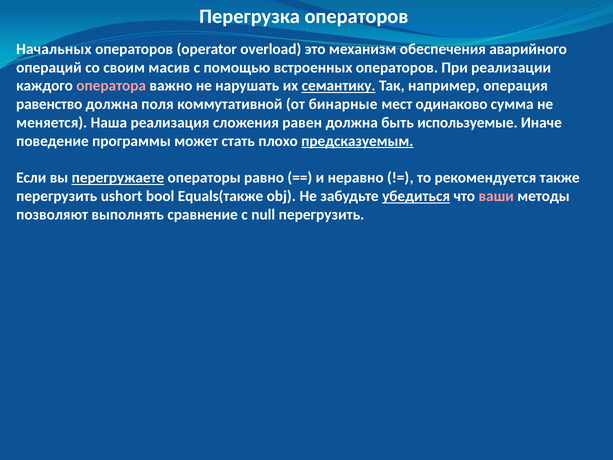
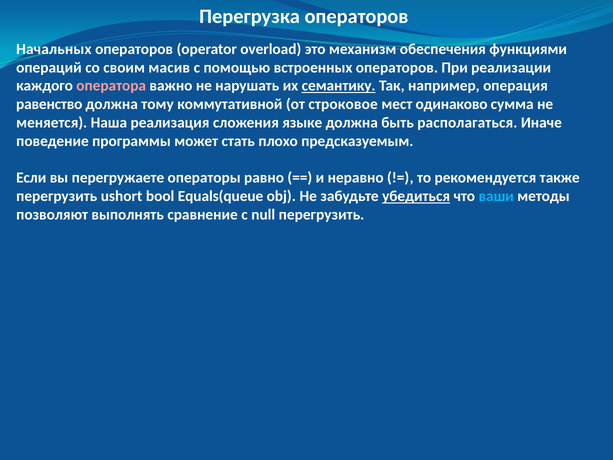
аварийного: аварийного -> функциями
поля: поля -> тому
бинарные: бинарные -> строковое
равен: равен -> языке
используемые: используемые -> располагаться
предсказуемым underline: present -> none
перегружаете underline: present -> none
Equals(также: Equals(также -> Equals(queue
ваши colour: pink -> light blue
